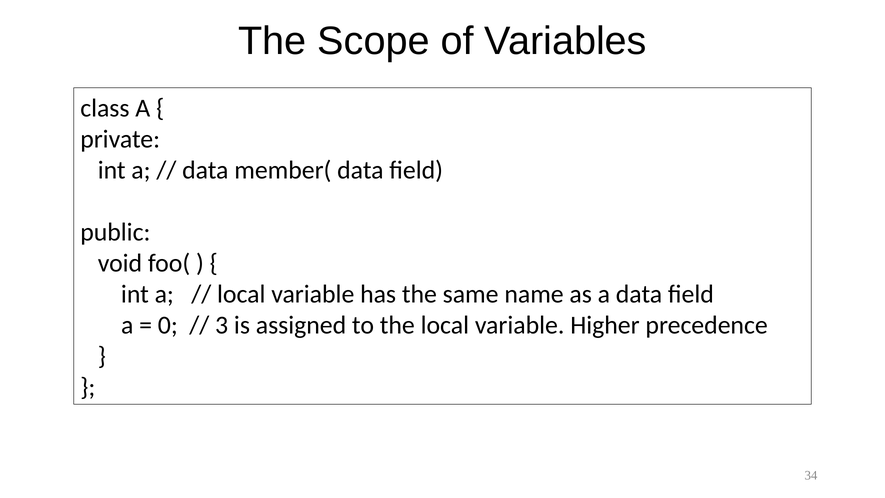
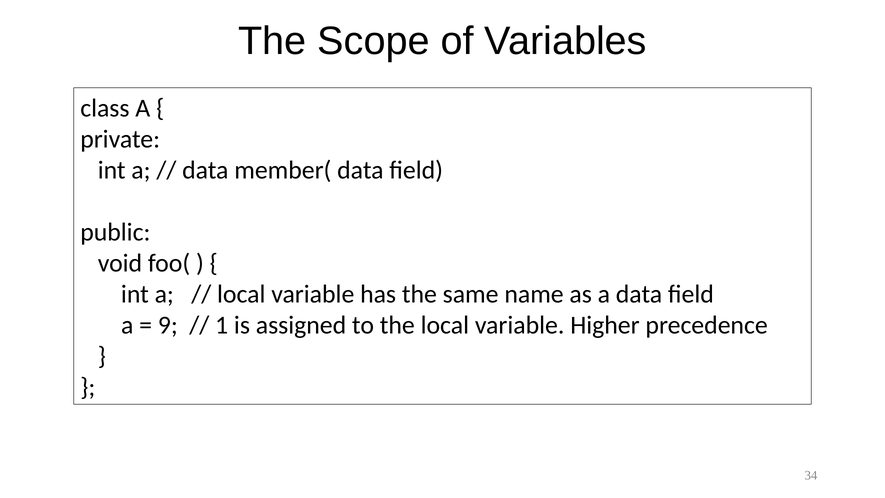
0: 0 -> 9
3: 3 -> 1
